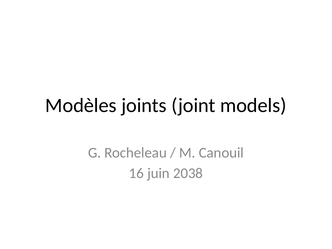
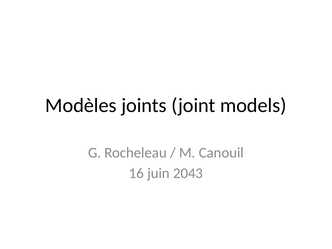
2038: 2038 -> 2043
